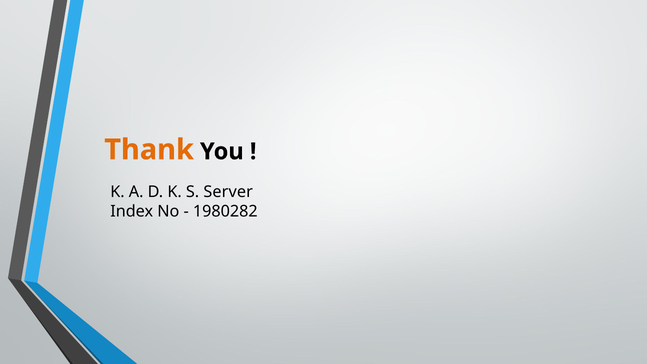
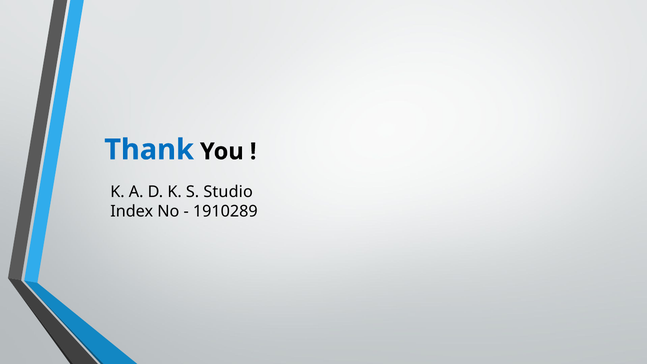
Thank colour: orange -> blue
Server: Server -> Studio
1980282: 1980282 -> 1910289
